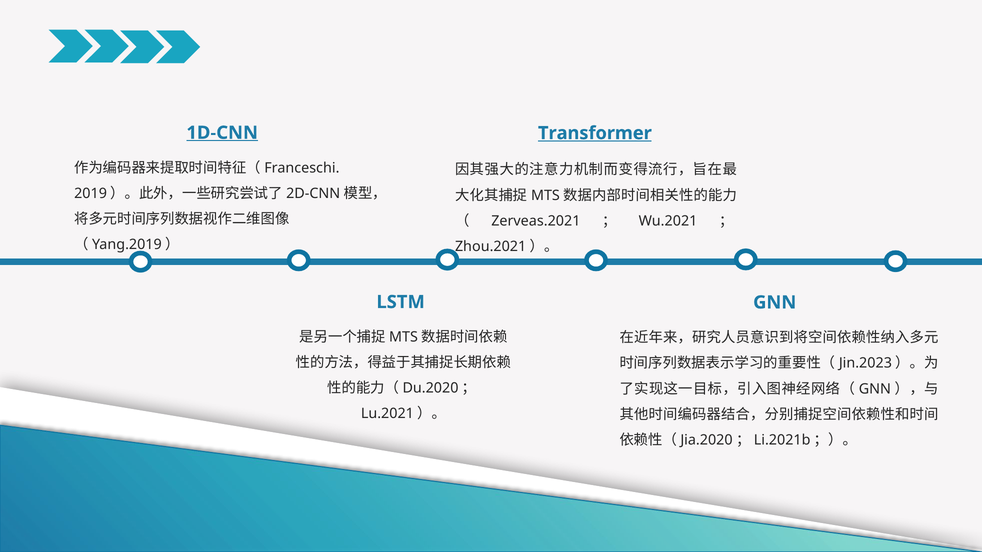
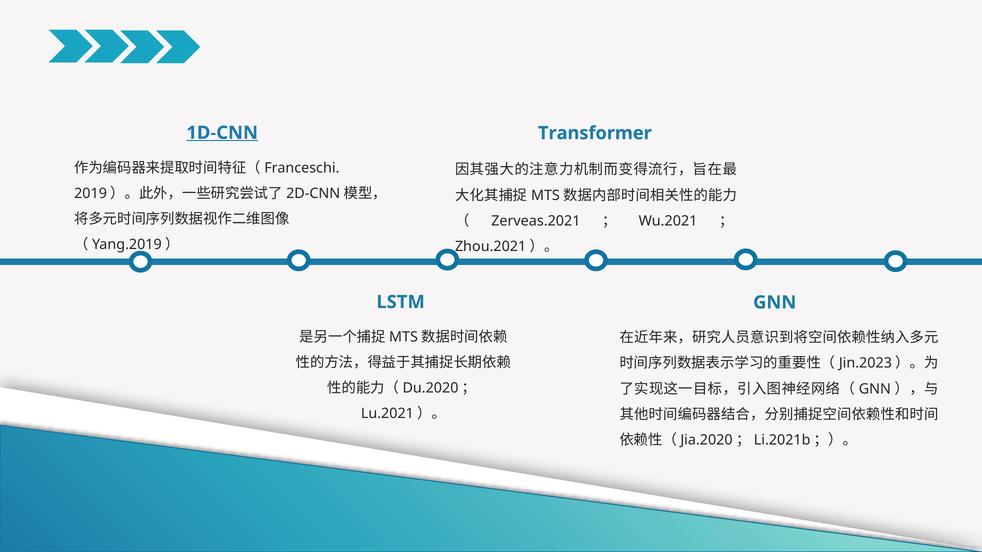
Transformer underline: present -> none
